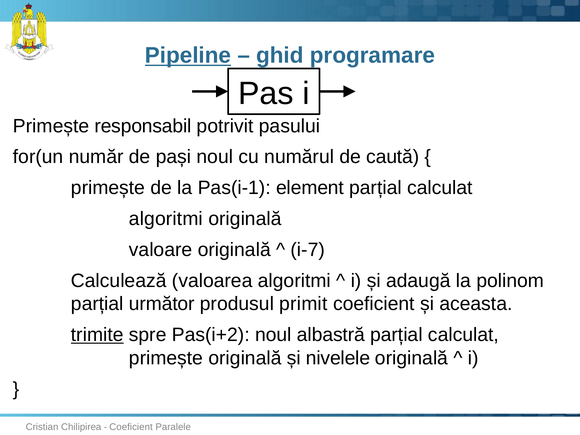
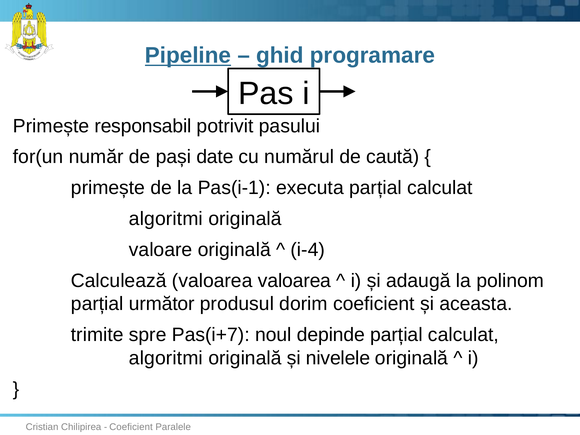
pași noul: noul -> date
element: element -> executa
i-7: i-7 -> i-4
valoarea algoritmi: algoritmi -> valoarea
primit: primit -> dorim
trimite underline: present -> none
Pas(i+2: Pas(i+2 -> Pas(i+7
albastră: albastră -> depinde
primește at (166, 358): primește -> algoritmi
